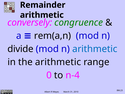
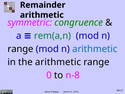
conversely: conversely -> symmetric
rem(a,n colour: black -> green
divide at (20, 49): divide -> range
n-4: n-4 -> n-8
